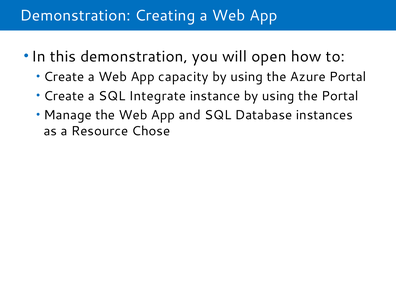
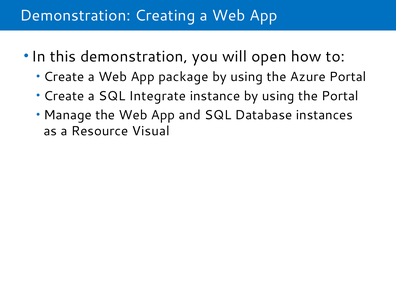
capacity: capacity -> package
Chose: Chose -> Visual
